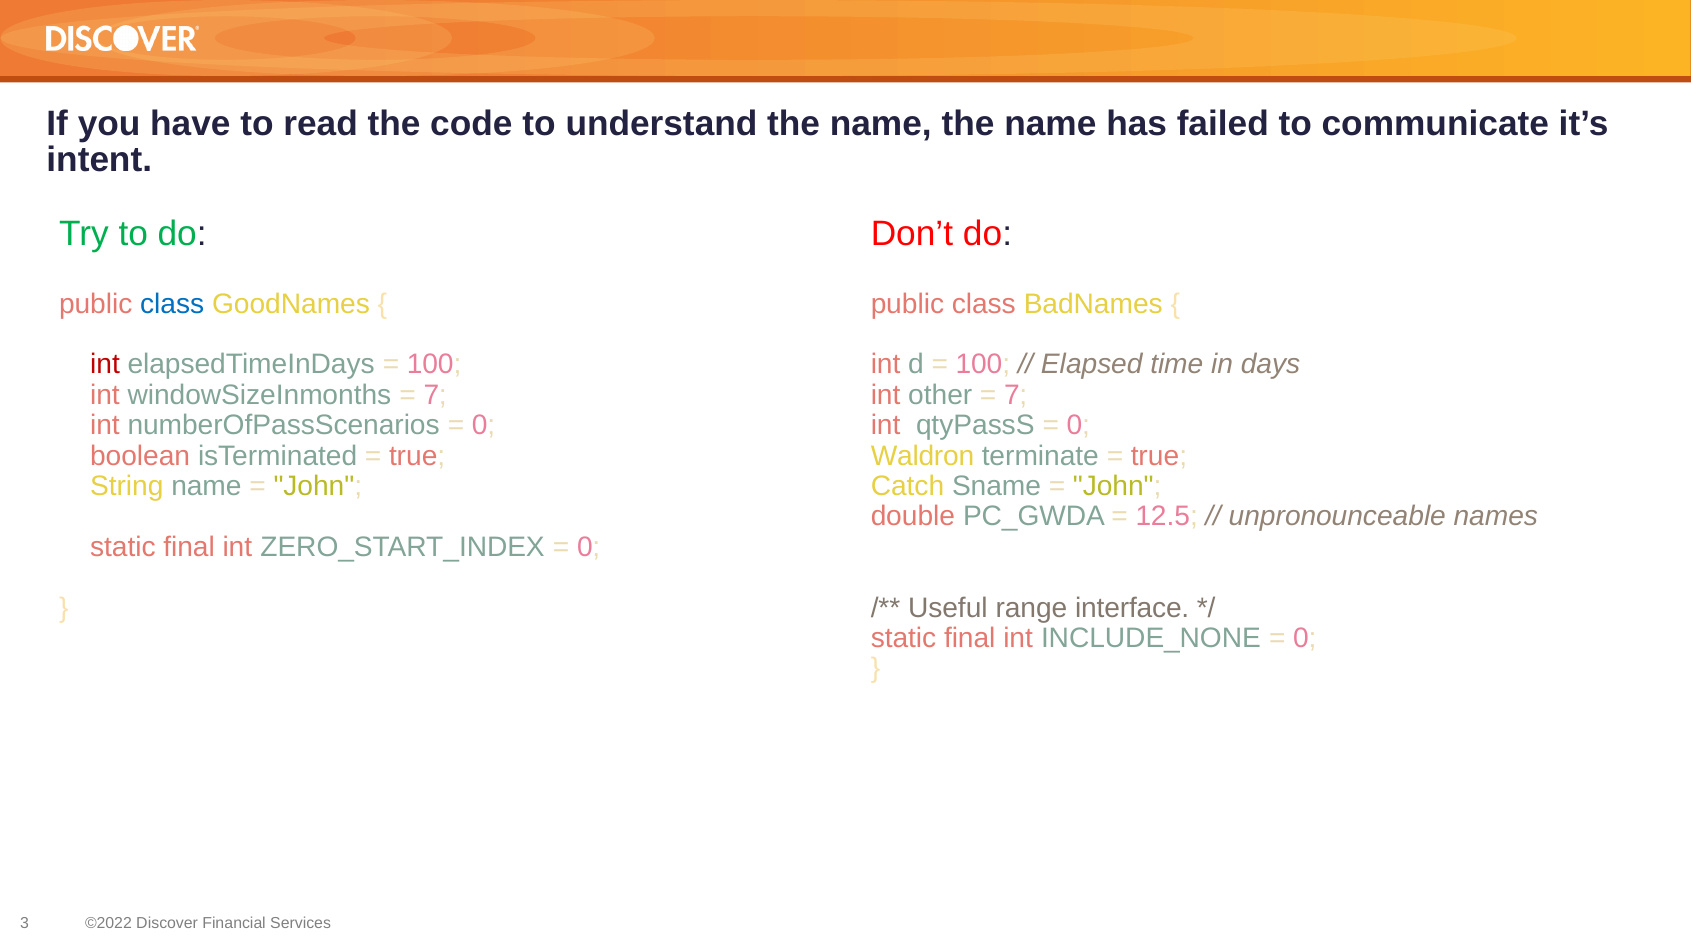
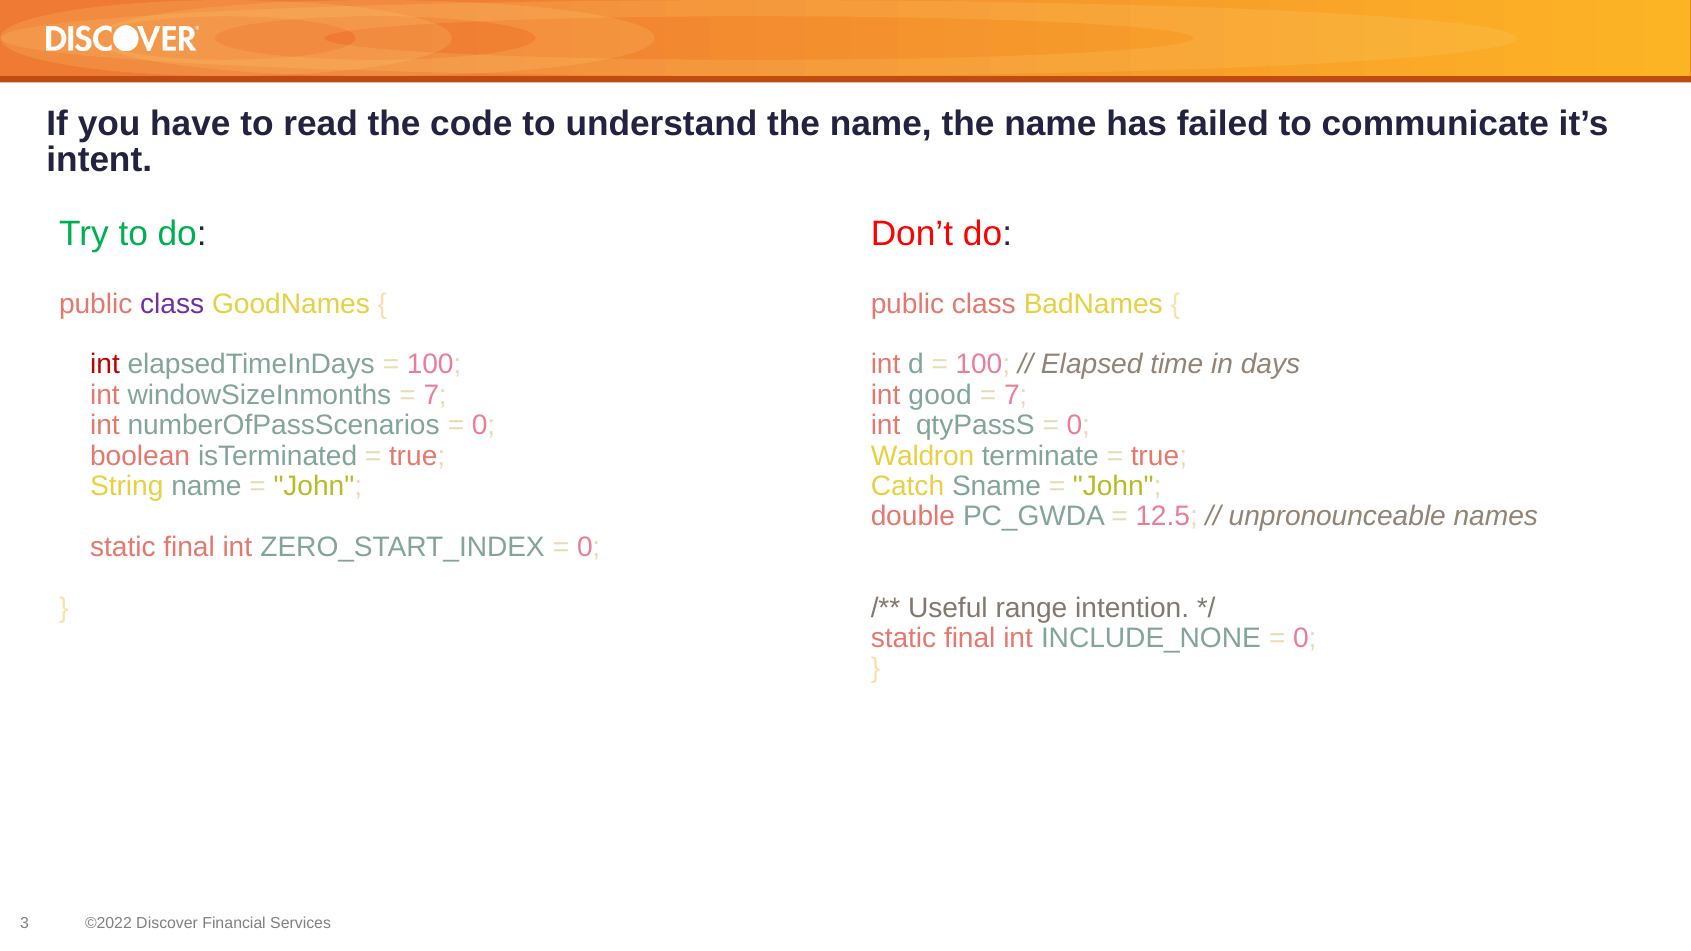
class at (172, 304) colour: blue -> purple
other: other -> good
interface: interface -> intention
